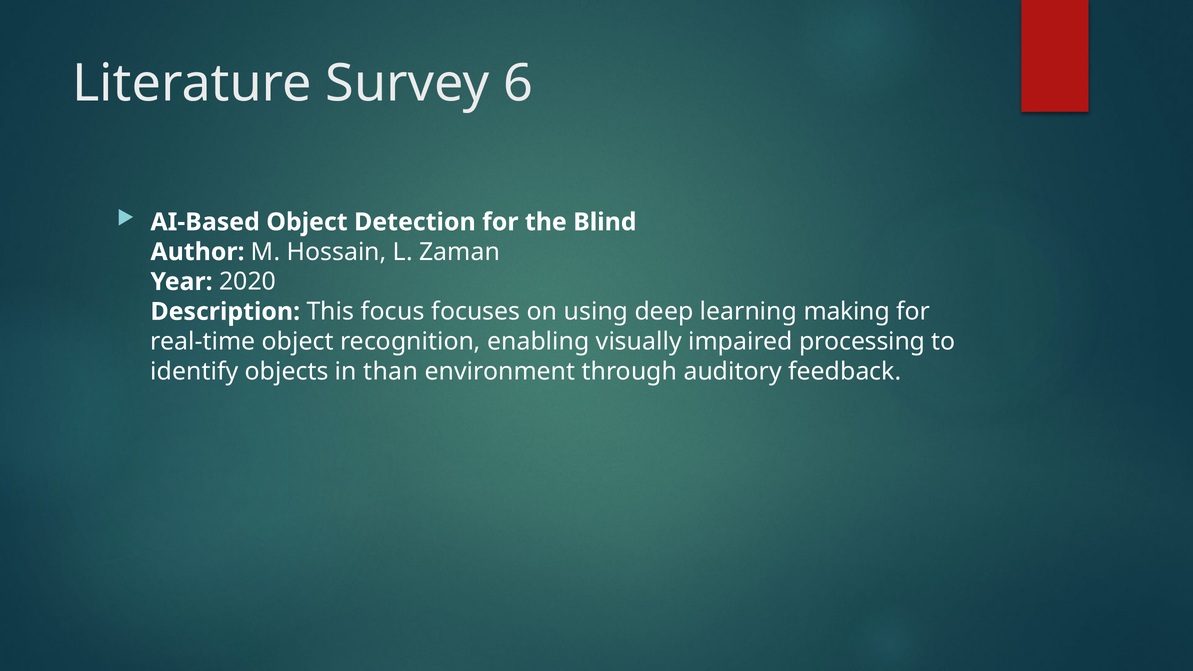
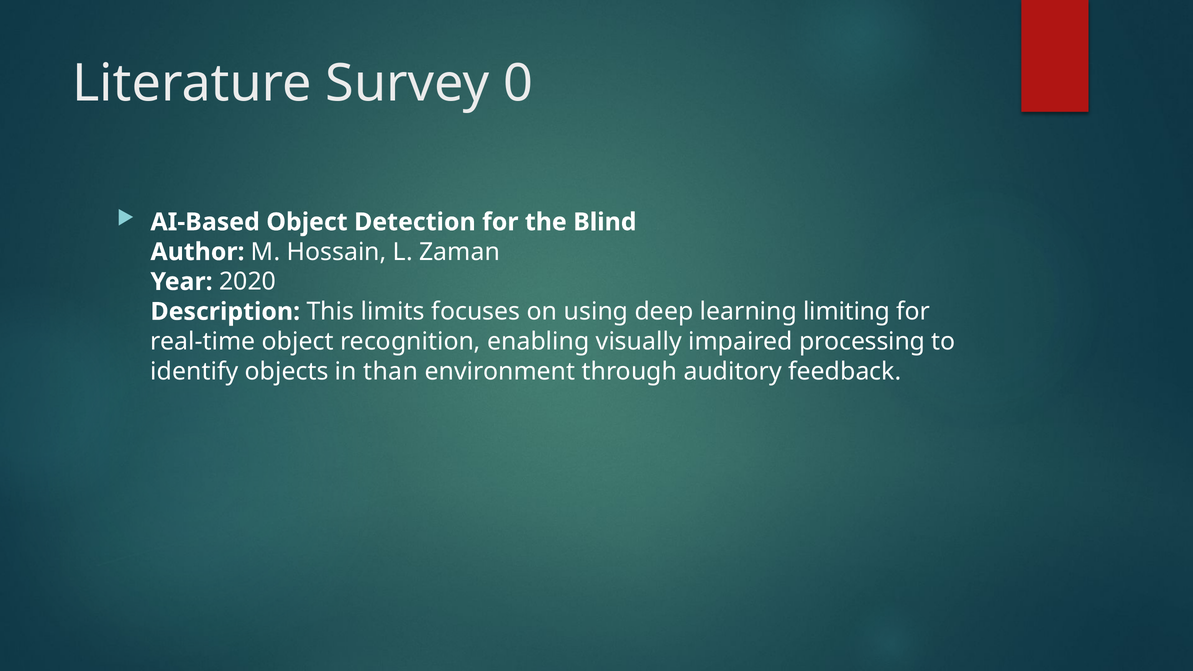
6: 6 -> 0
focus: focus -> limits
making: making -> limiting
